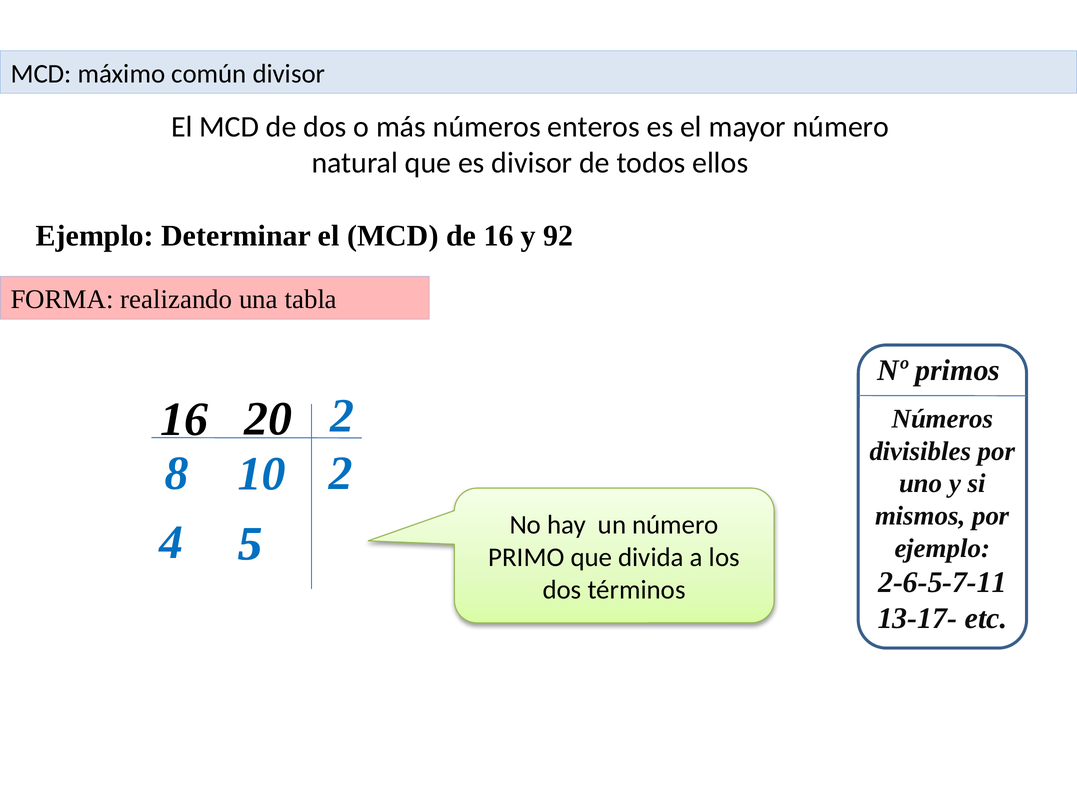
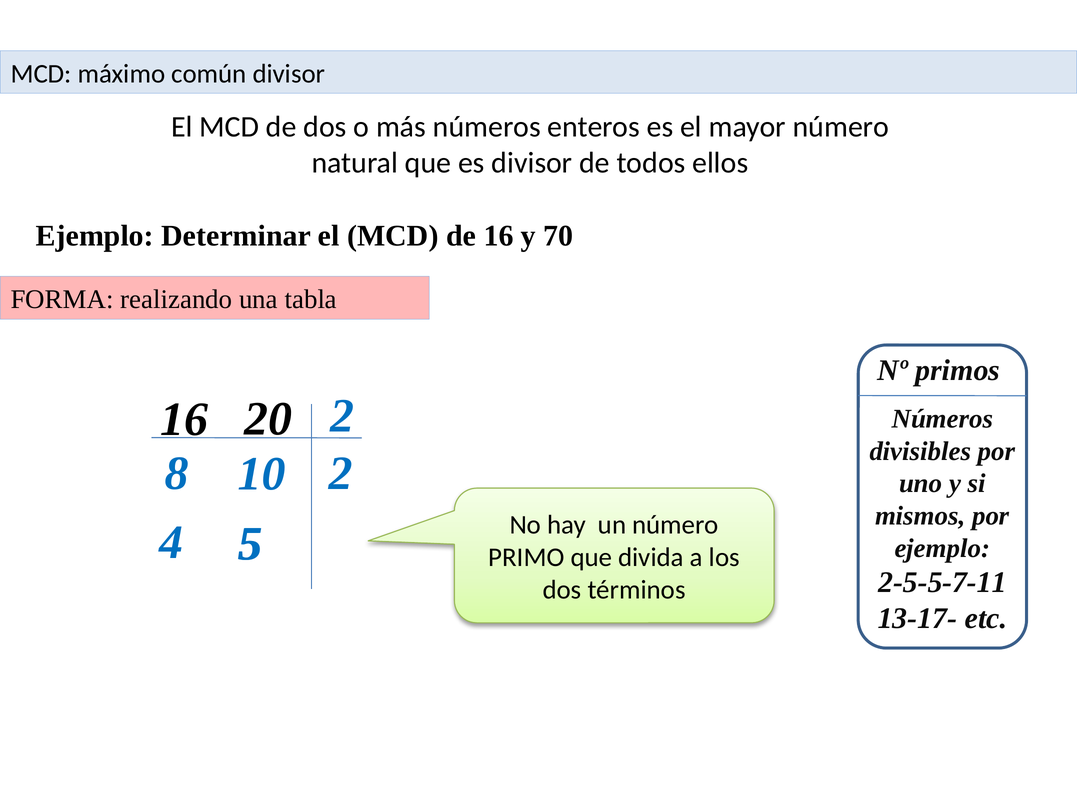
92: 92 -> 70
2-6-5-7-11: 2-6-5-7-11 -> 2-5-5-7-11
